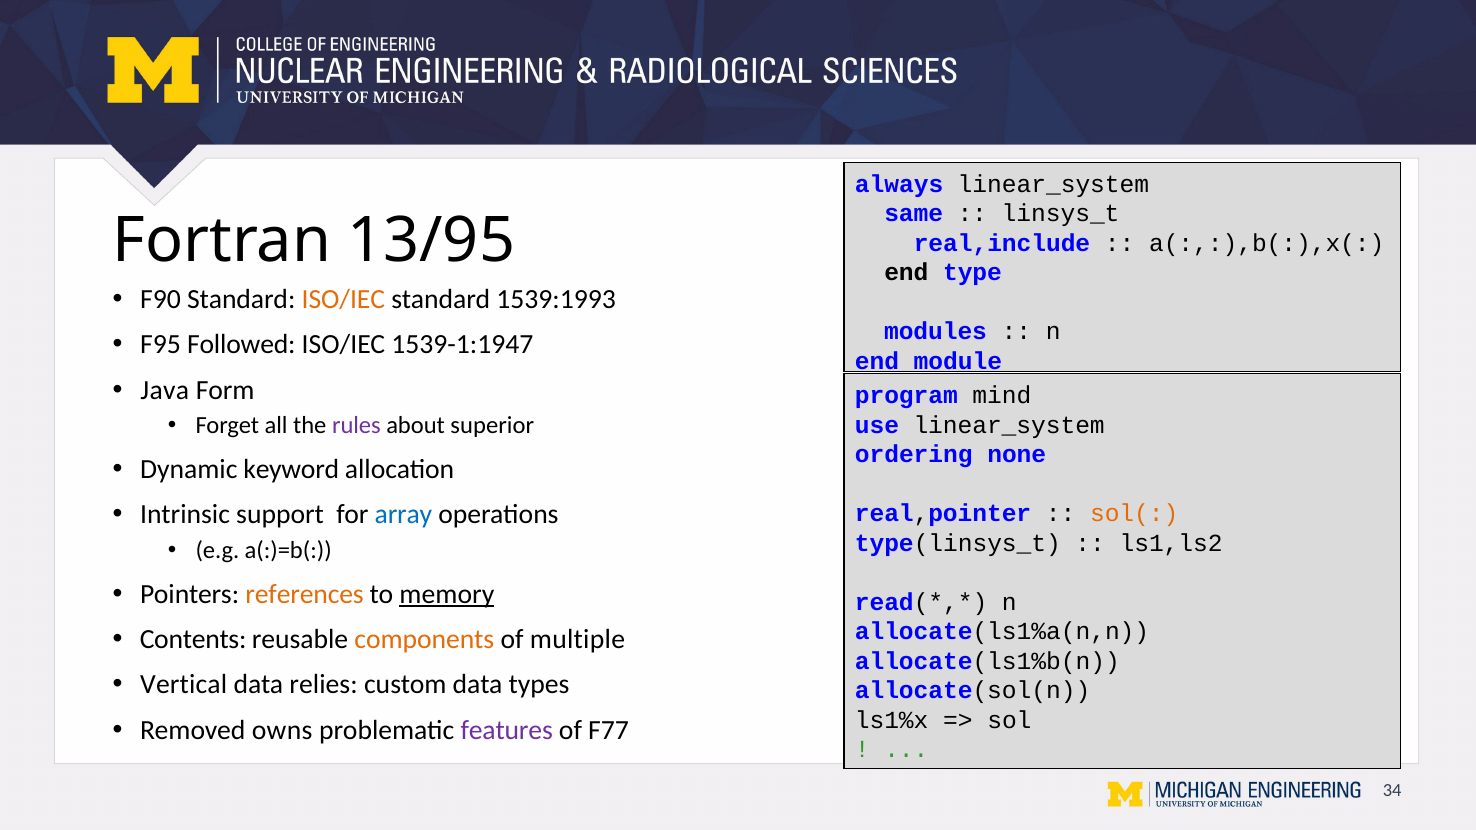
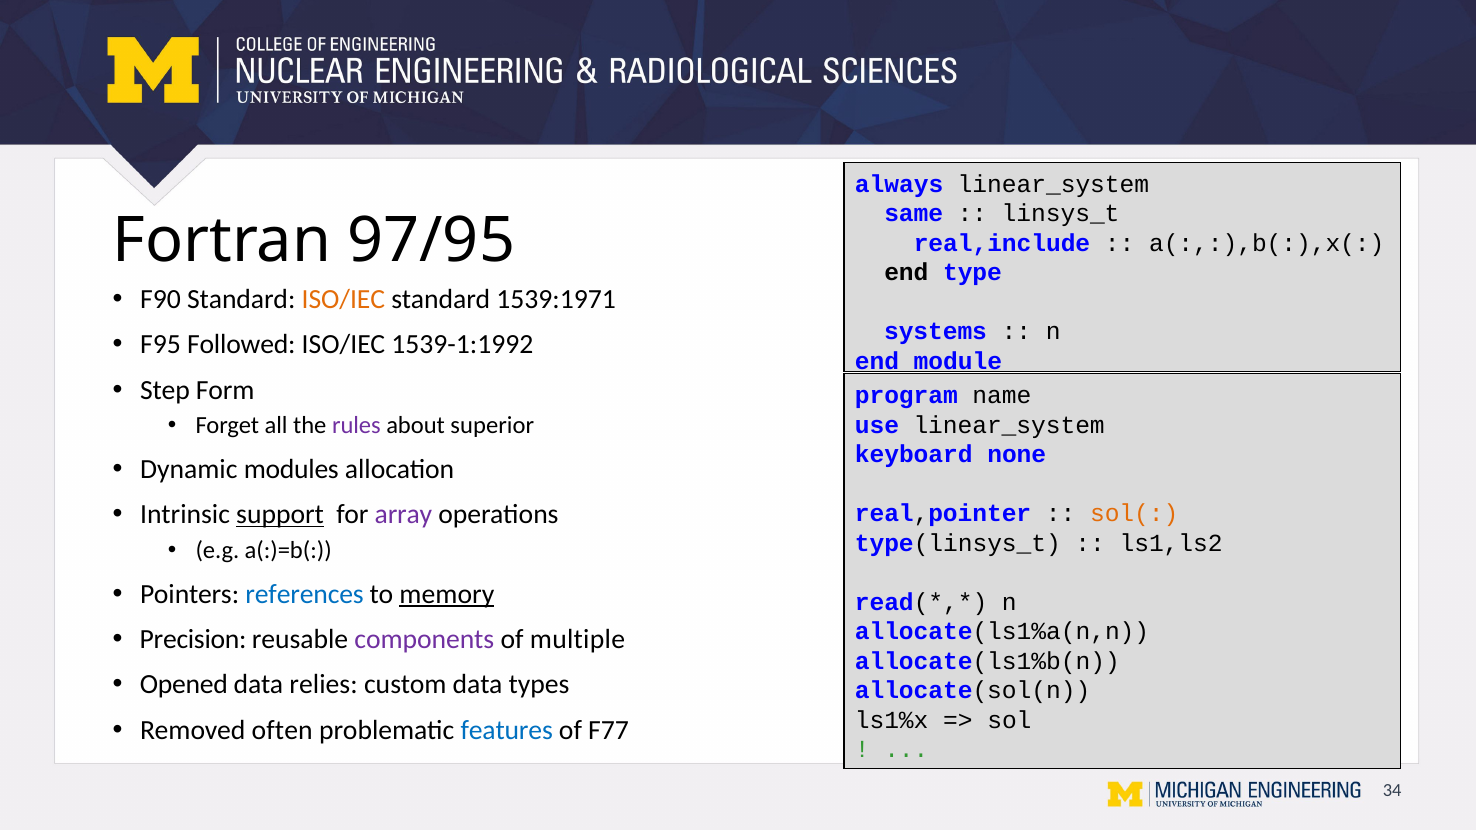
13/95: 13/95 -> 97/95
1539:1993: 1539:1993 -> 1539:1971
modules: modules -> systems
1539-1:1947: 1539-1:1947 -> 1539-1:1992
Java: Java -> Step
mind: mind -> name
ordering: ordering -> keyboard
keyword: keyword -> modules
support underline: none -> present
array colour: blue -> purple
references colour: orange -> blue
Contents: Contents -> Precision
components colour: orange -> purple
Vertical: Vertical -> Opened
owns: owns -> often
features colour: purple -> blue
